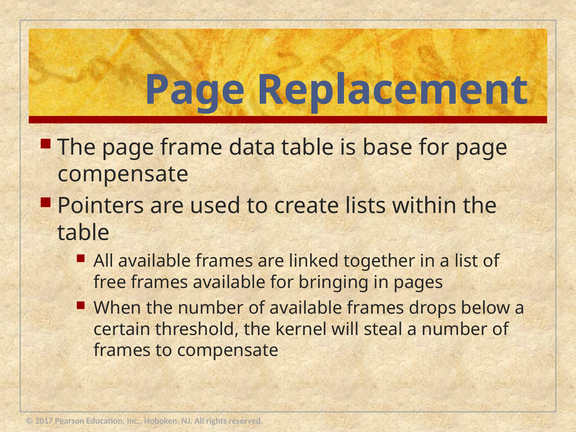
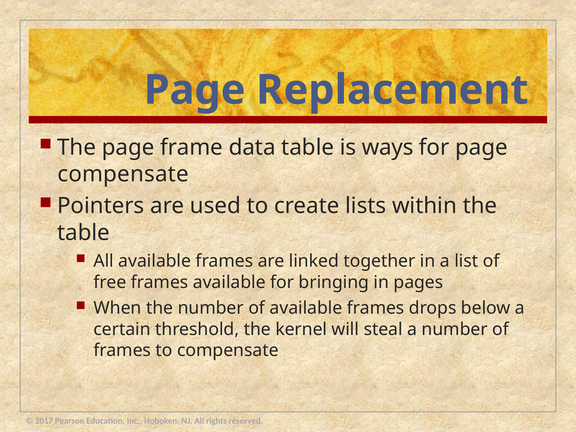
base: base -> ways
